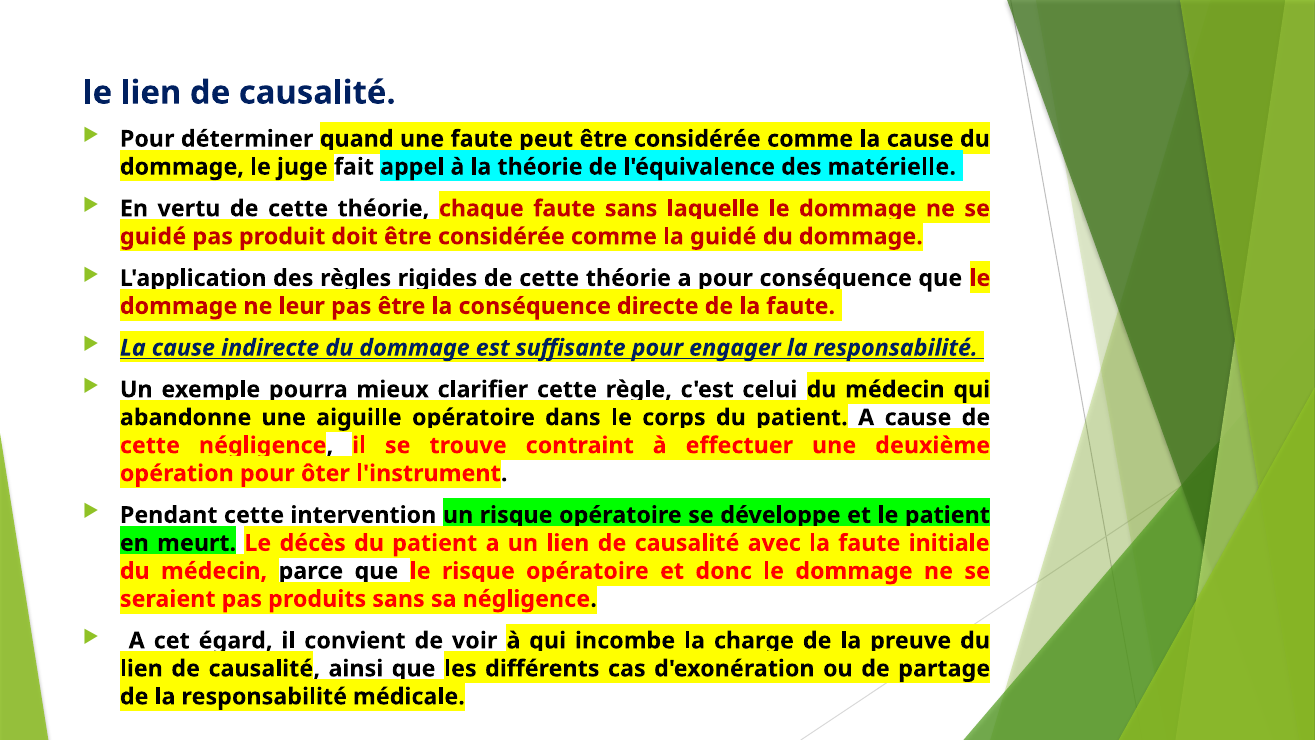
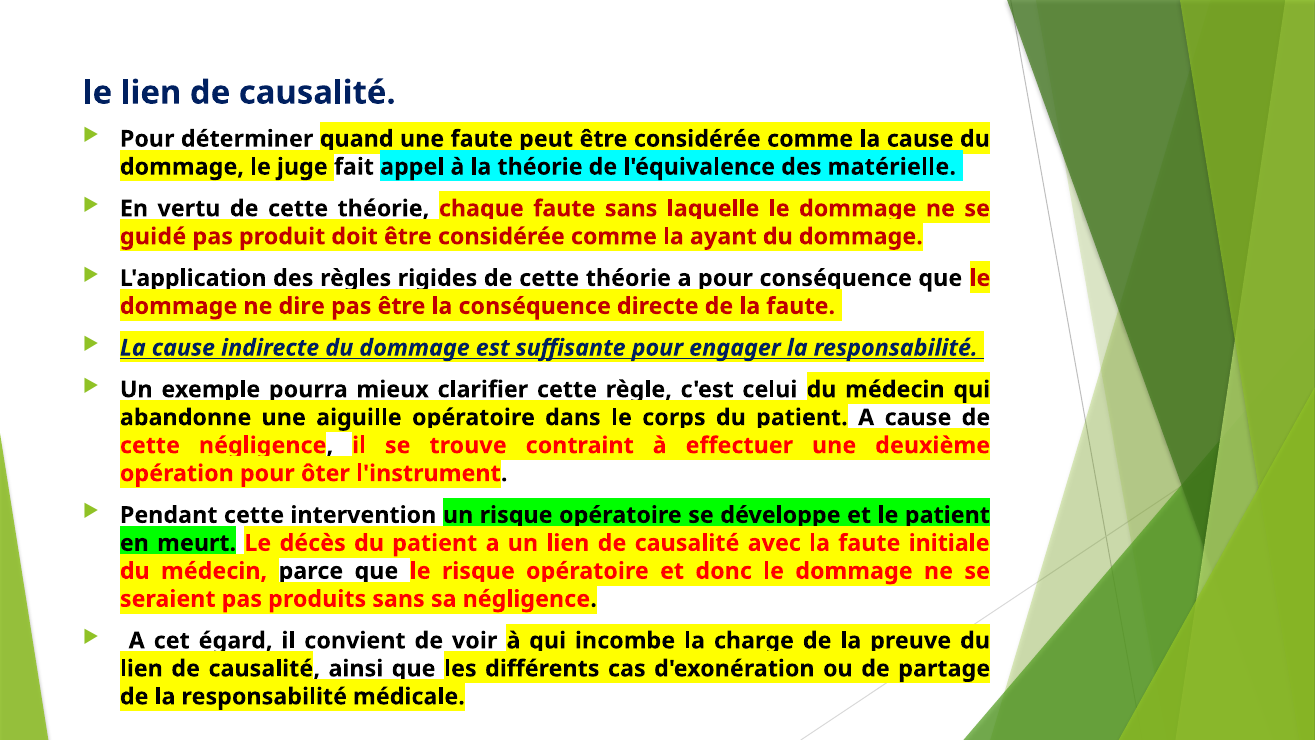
la guidé: guidé -> ayant
leur: leur -> dire
